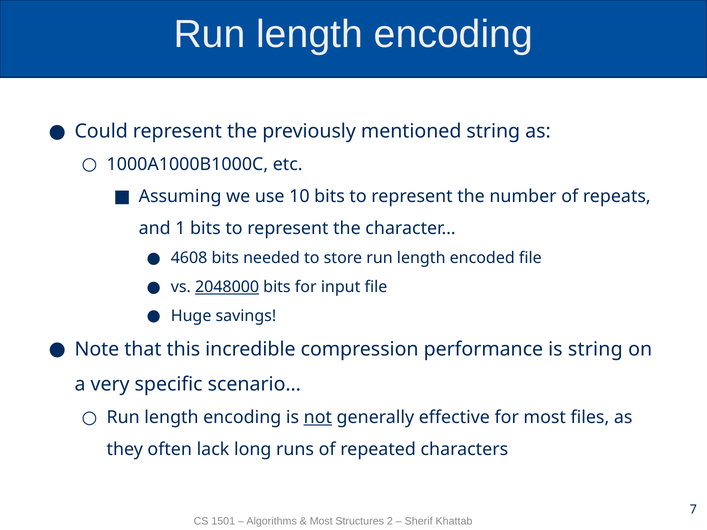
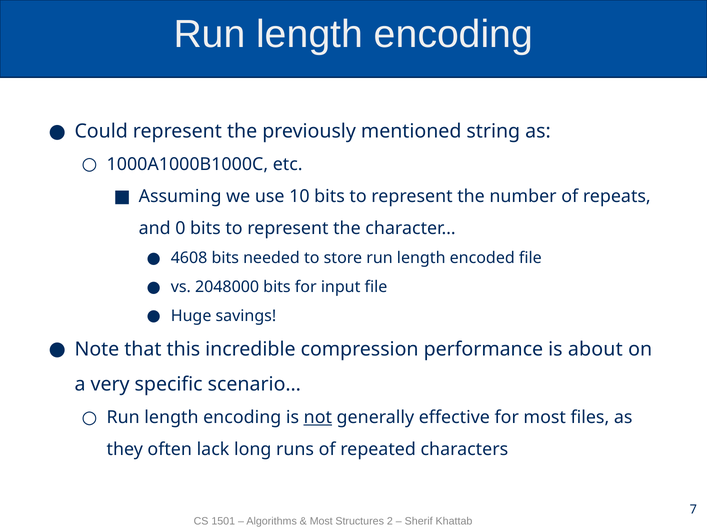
1: 1 -> 0
2048000 underline: present -> none
is string: string -> about
